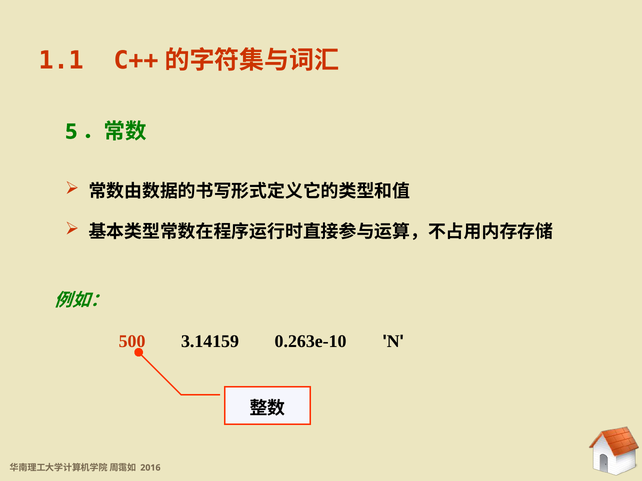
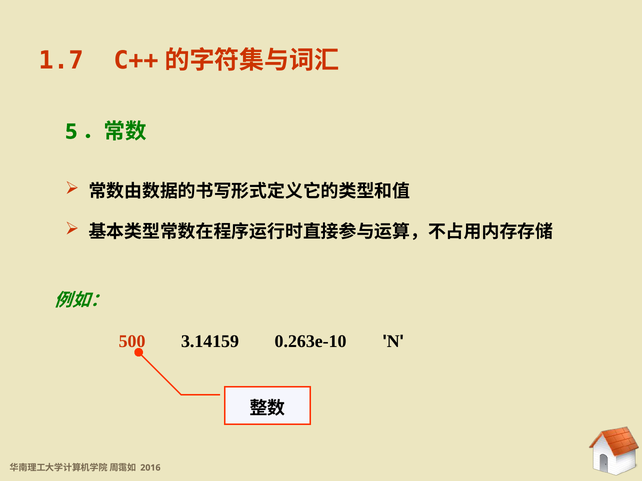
1.1: 1.1 -> 1.7
